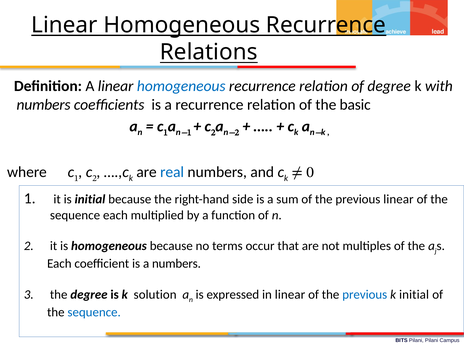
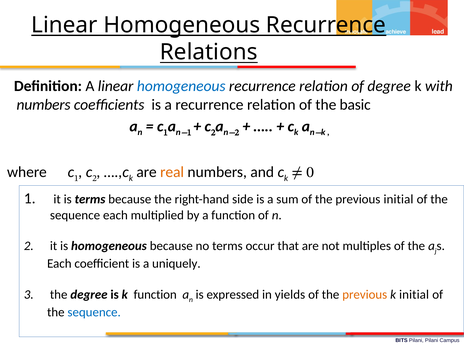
real colour: blue -> orange
is initial: initial -> terms
previous linear: linear -> initial
a numbers: numbers -> uniquely
k solution: solution -> function
in linear: linear -> yields
previous at (365, 295) colour: blue -> orange
